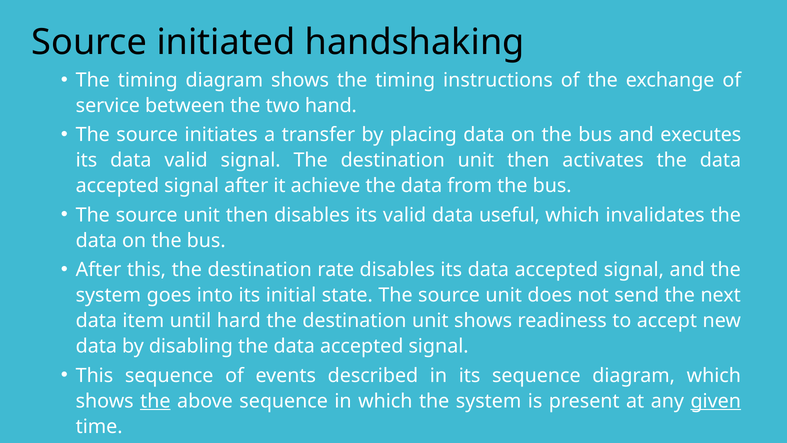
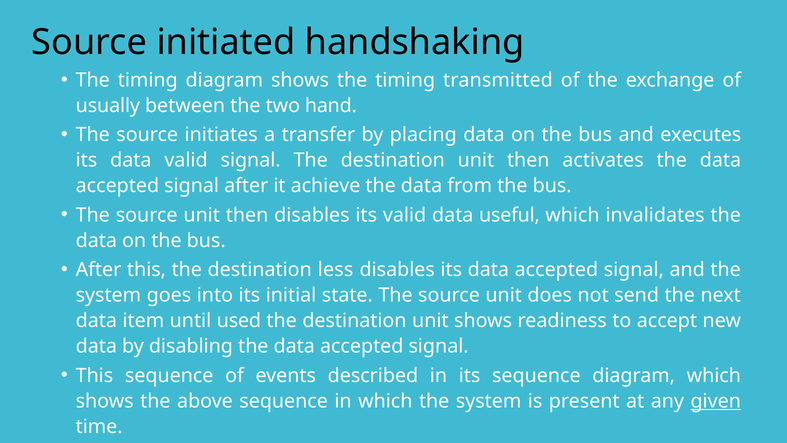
instructions: instructions -> transmitted
service: service -> usually
rate: rate -> less
hard: hard -> used
the at (155, 401) underline: present -> none
